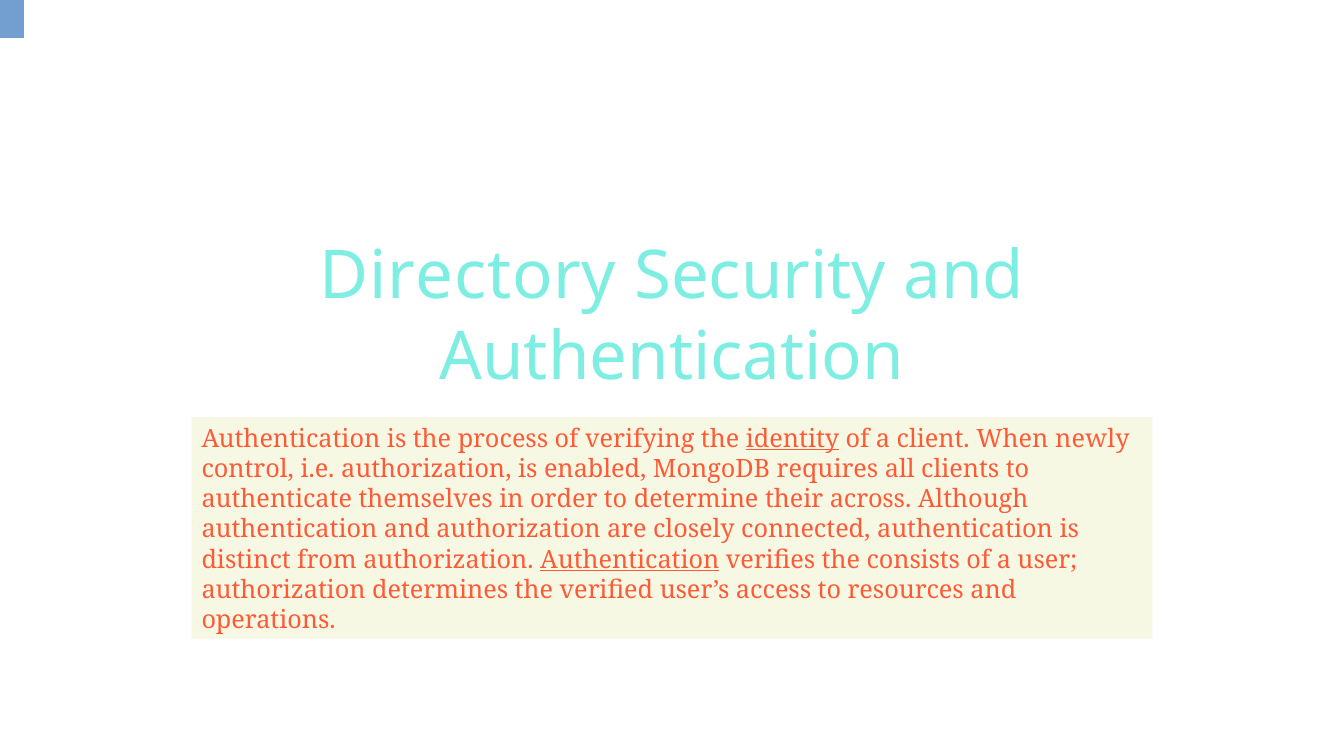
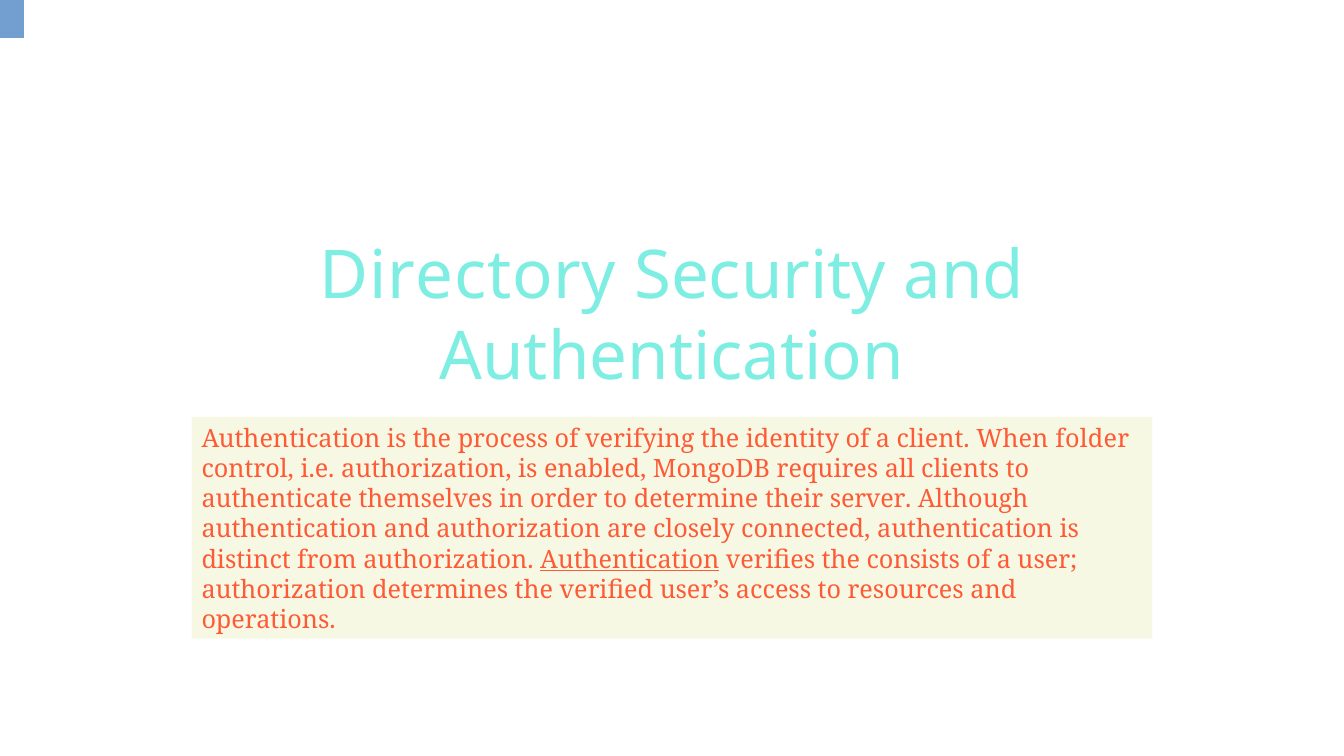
identity underline: present -> none
newly: newly -> folder
across: across -> server
